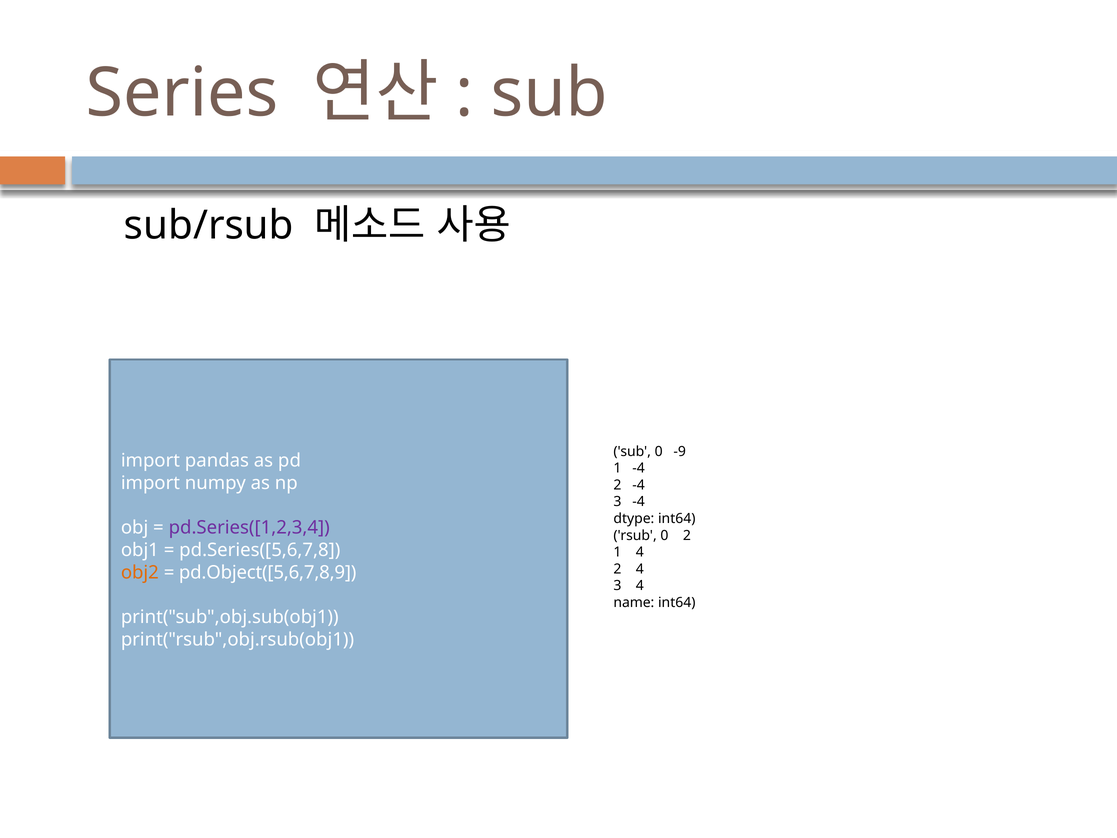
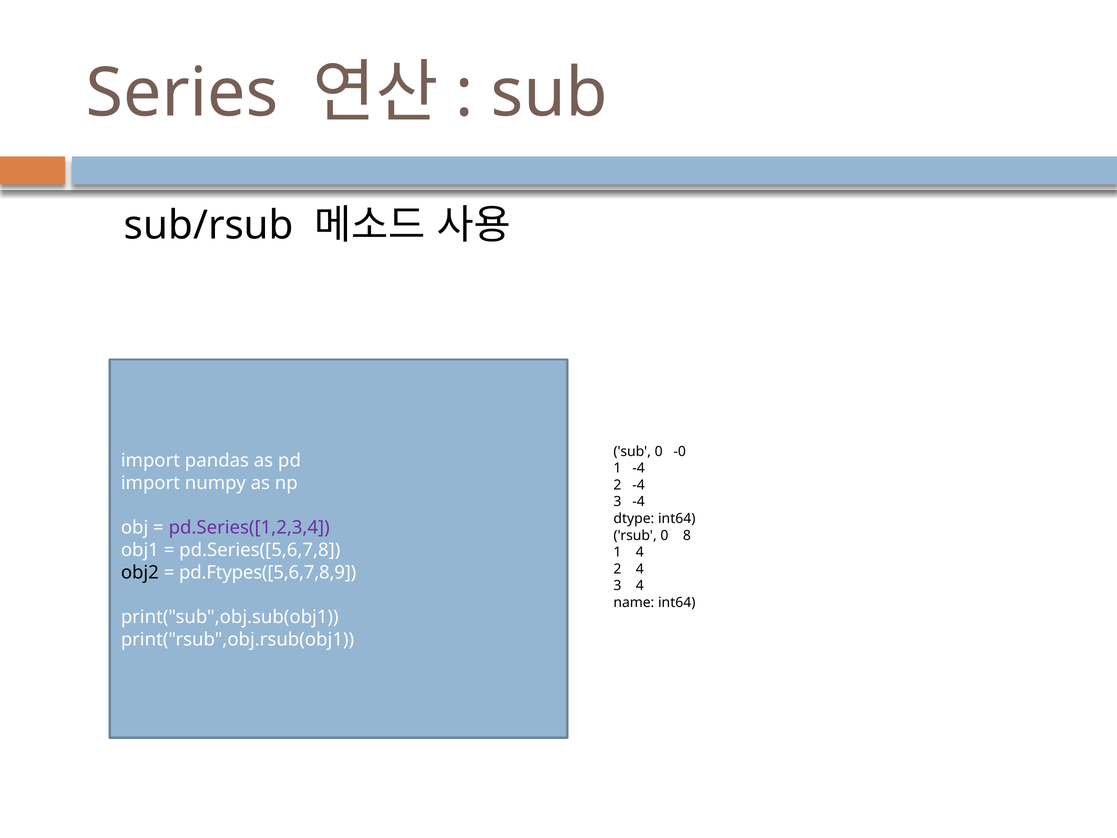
-9: -9 -> -0
0 2: 2 -> 8
obj2 colour: orange -> black
pd.Object([5,6,7,8,9: pd.Object([5,6,7,8,9 -> pd.Ftypes([5,6,7,8,9
